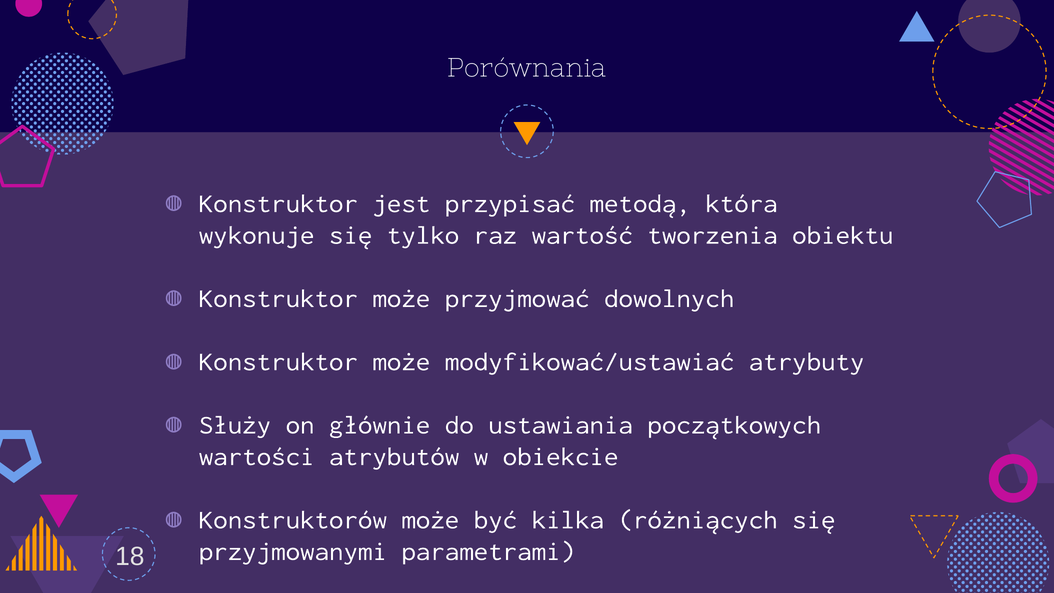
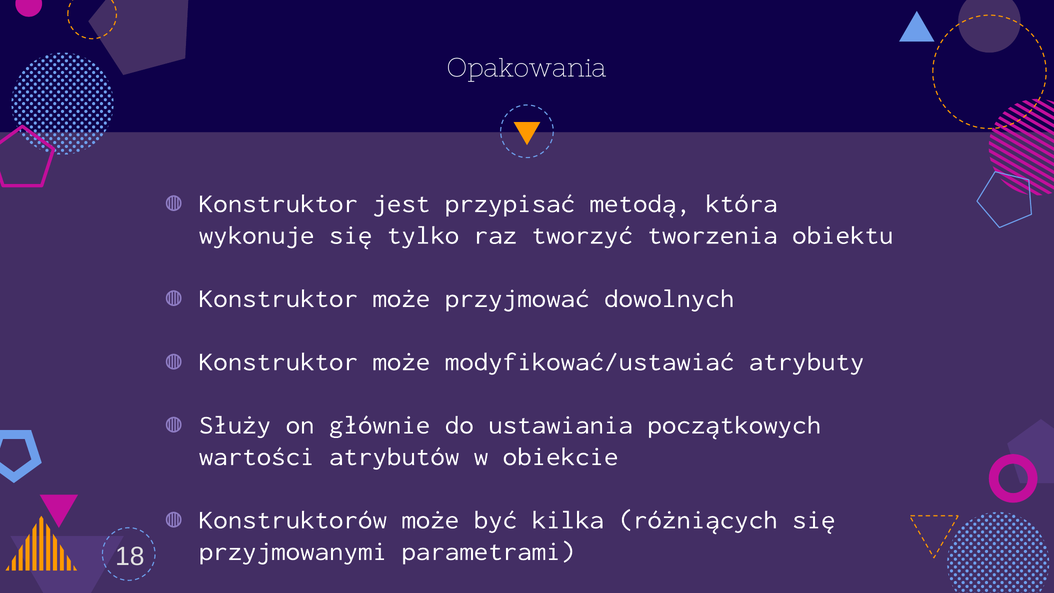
Porównania: Porównania -> Opakowania
wartość: wartość -> tworzyć
